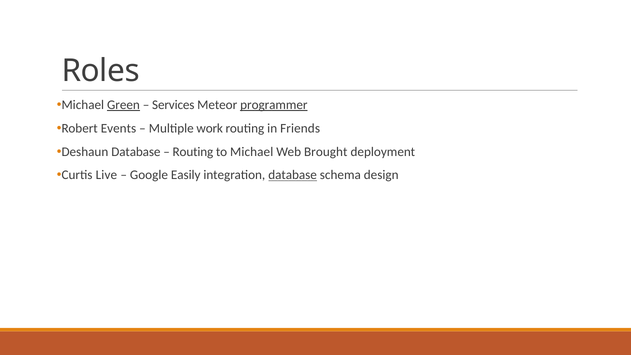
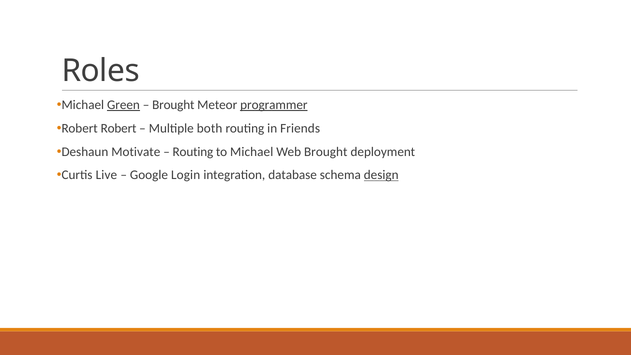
Services at (173, 105): Services -> Brought
Robert Events: Events -> Robert
work: work -> both
Deshaun Database: Database -> Motivate
Easily: Easily -> Login
database at (293, 175) underline: present -> none
design underline: none -> present
